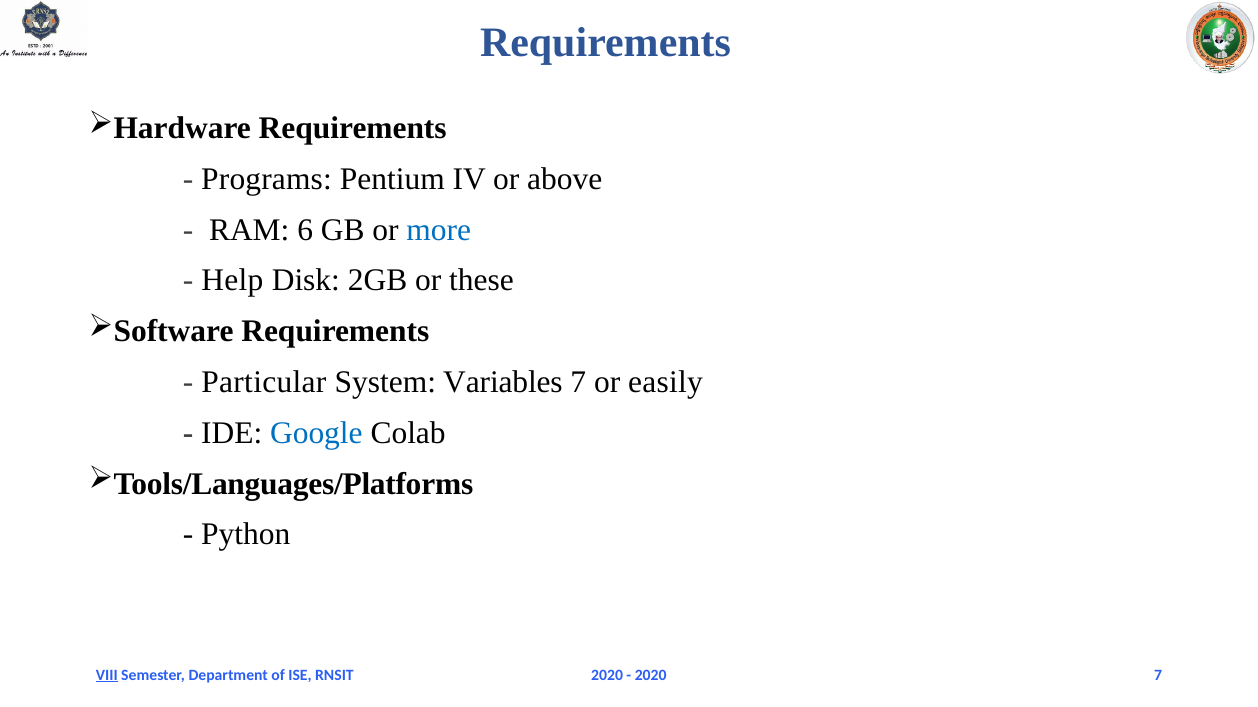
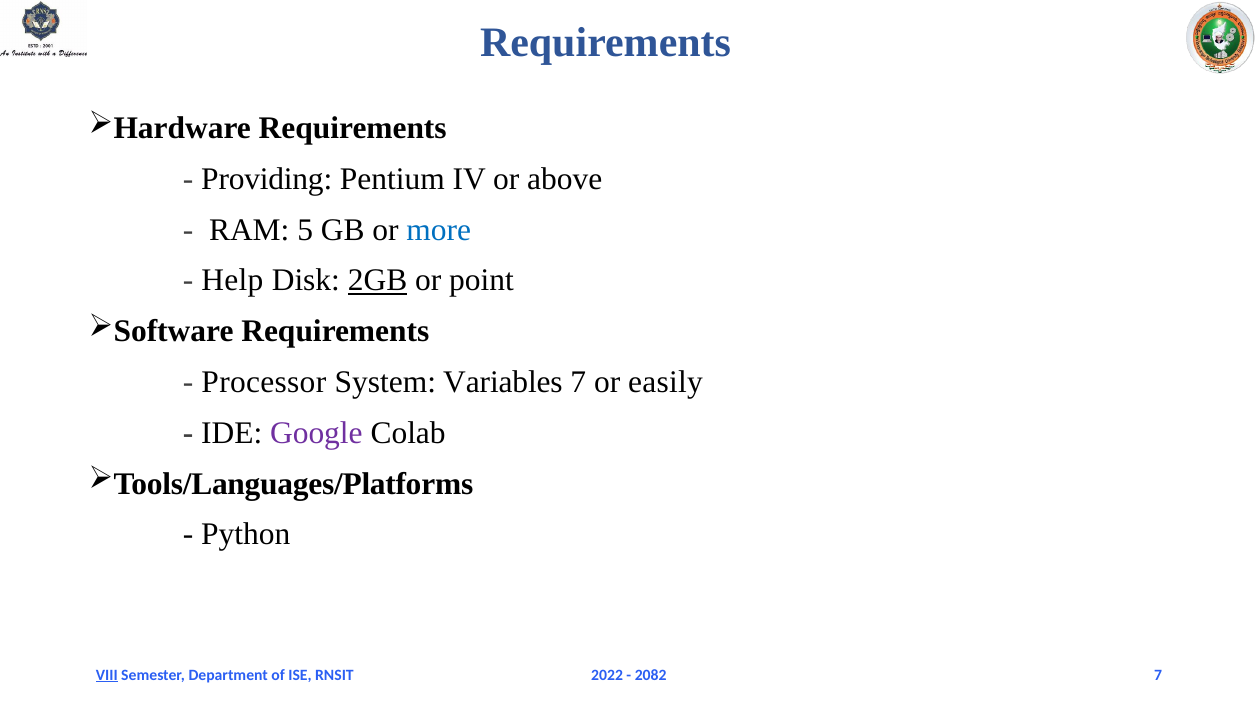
Programs: Programs -> Providing
6: 6 -> 5
2GB underline: none -> present
these: these -> point
Particular: Particular -> Processor
Google colour: blue -> purple
2020 at (607, 676): 2020 -> 2022
2020 at (651, 676): 2020 -> 2082
